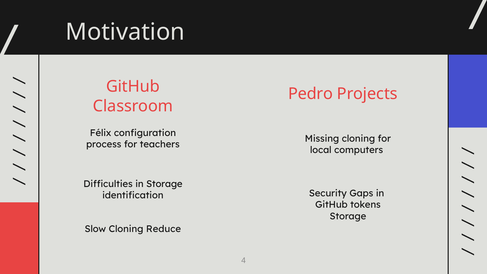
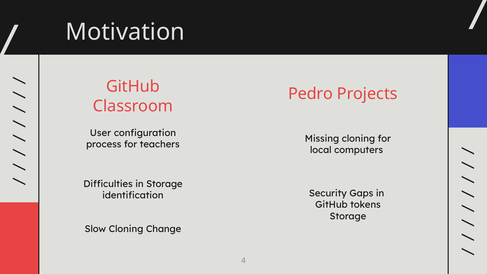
Félix: Félix -> User
Reduce: Reduce -> Change
